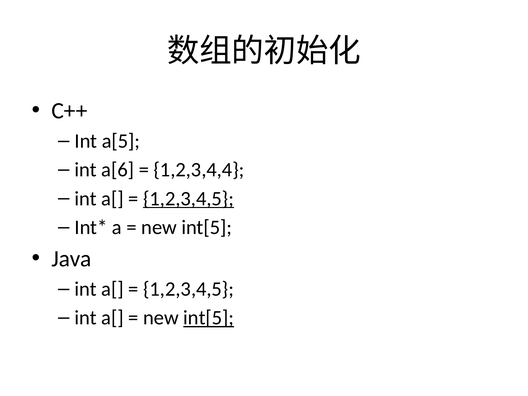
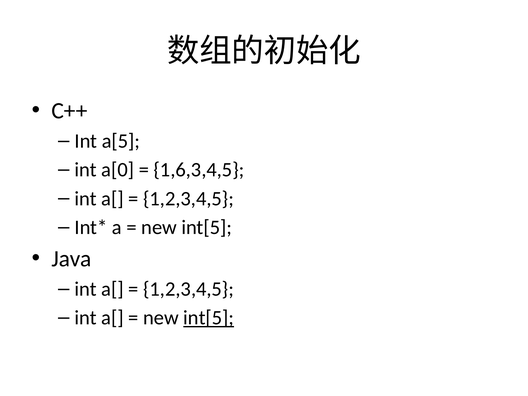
a[6: a[6 -> a[0
1,2,3,4,4: 1,2,3,4,4 -> 1,6,3,4,5
1,2,3,4,5 at (189, 199) underline: present -> none
